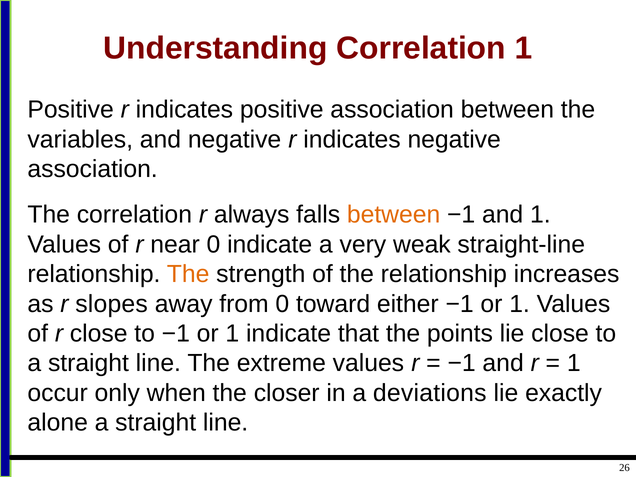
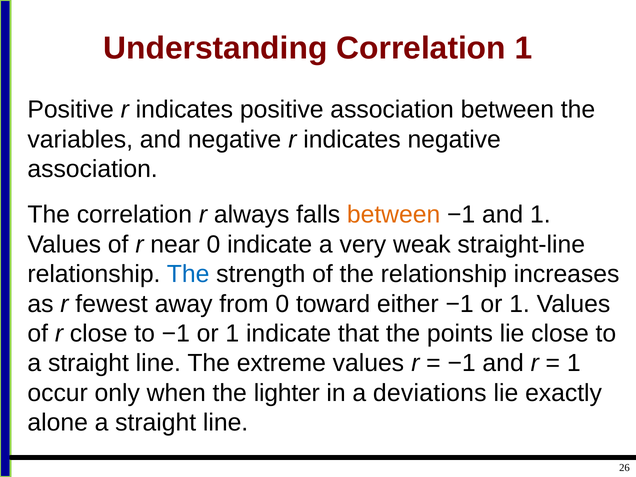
The at (188, 274) colour: orange -> blue
slopes: slopes -> fewest
closer: closer -> lighter
